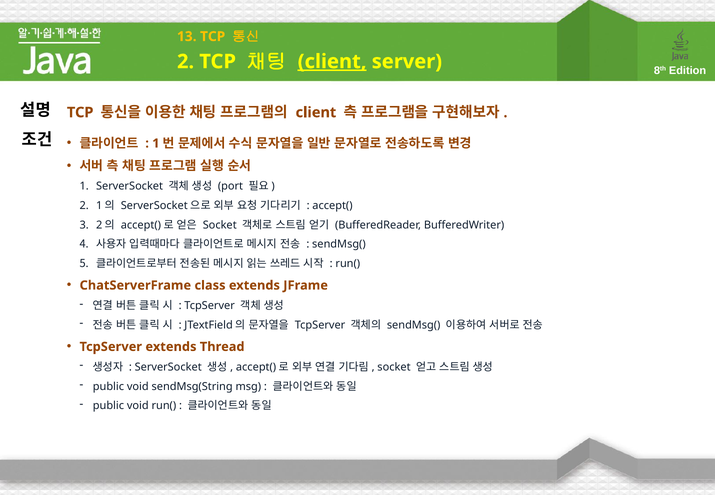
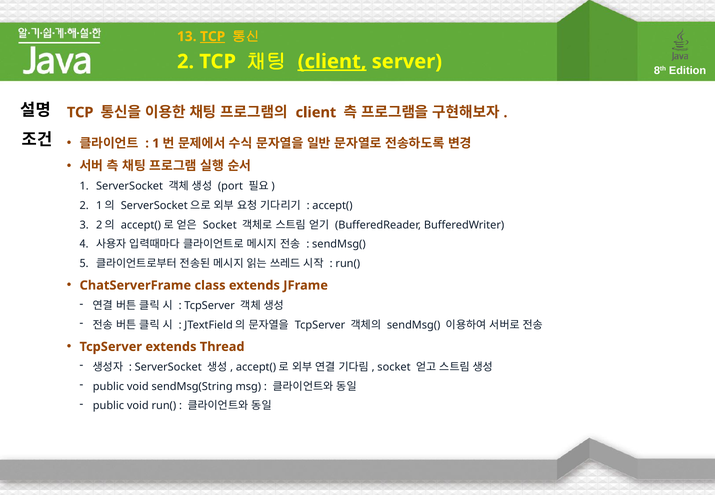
TCP at (213, 36) underline: none -> present
